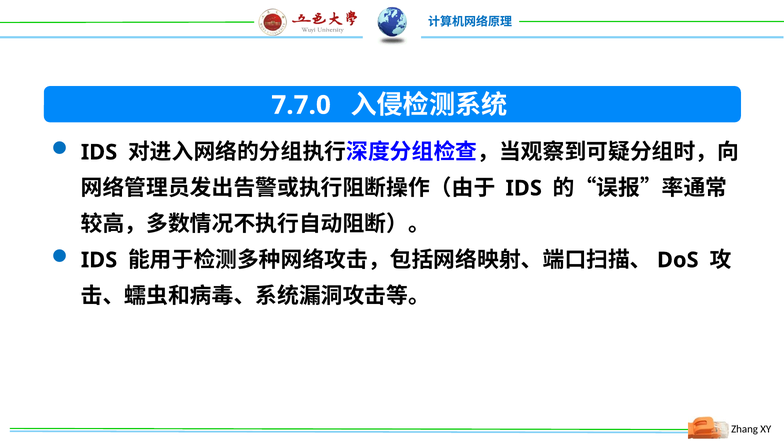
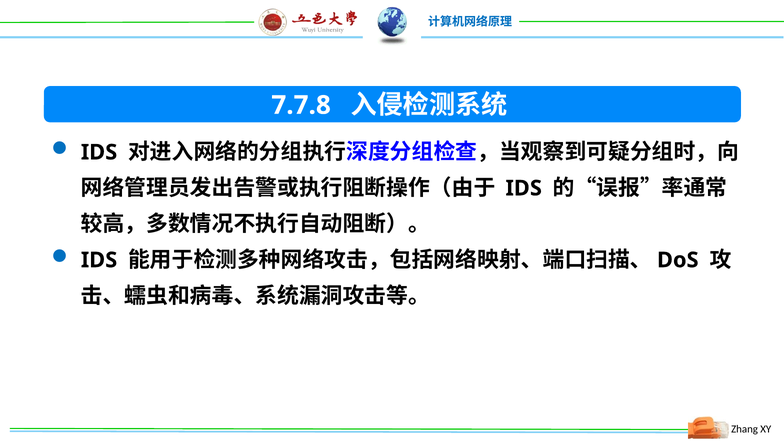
7.7.0: 7.7.0 -> 7.7.8
